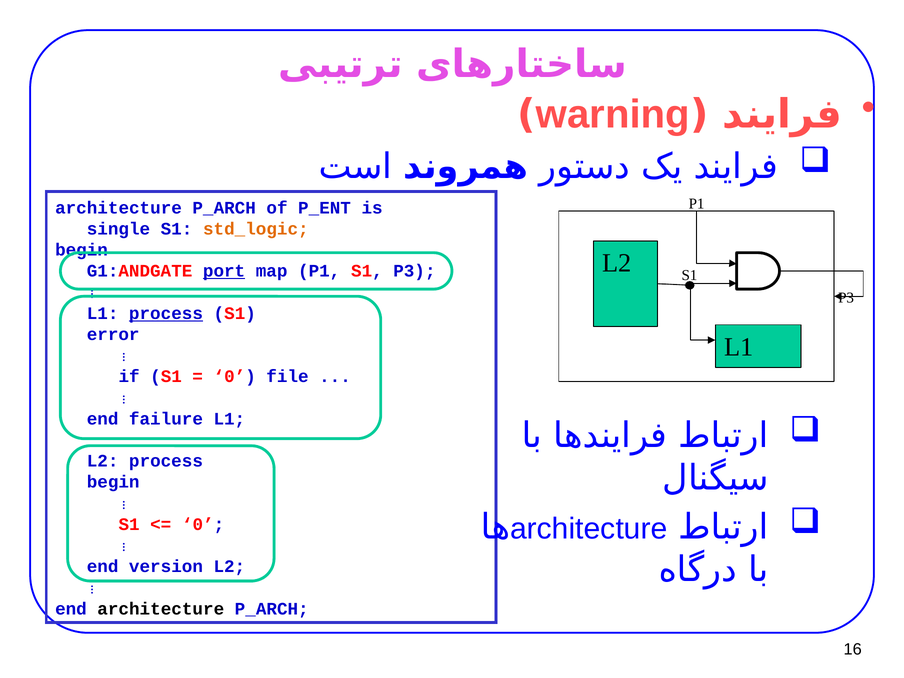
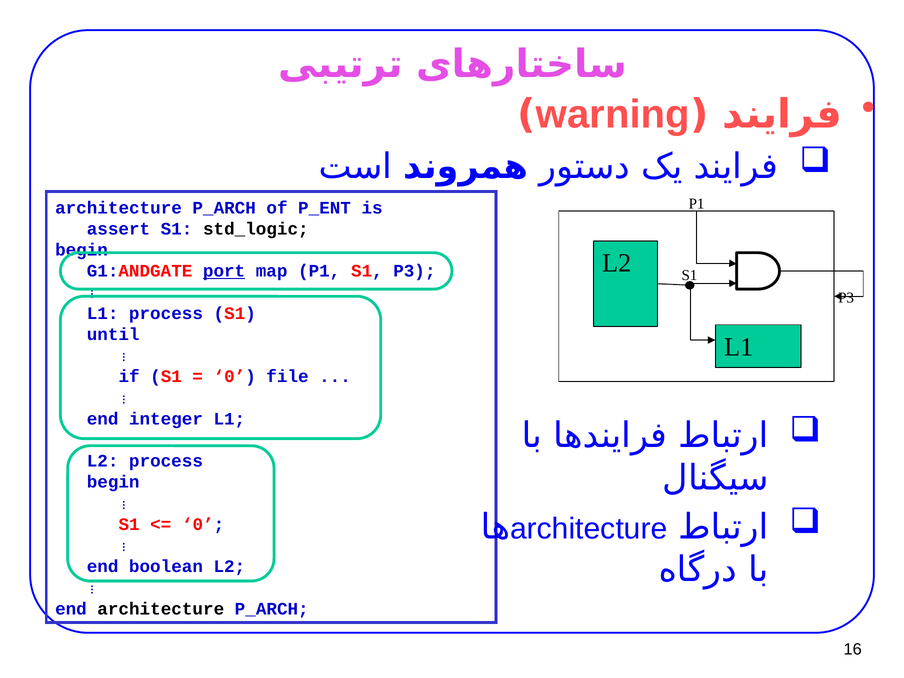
single: single -> assert
std_logic colour: orange -> black
process at (166, 313) underline: present -> none
error: error -> until
failure: failure -> integer
version: version -> boolean
